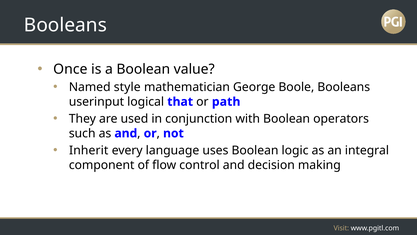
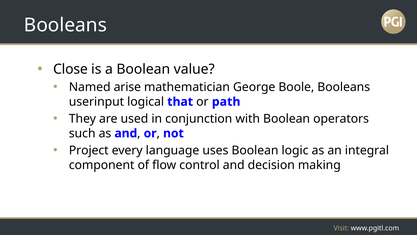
Once: Once -> Close
style: style -> arise
Inherit: Inherit -> Project
